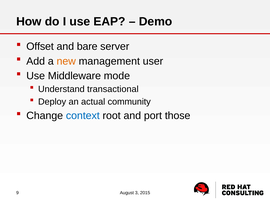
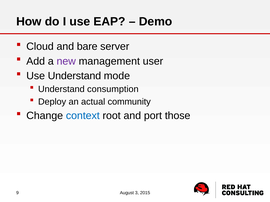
Offset: Offset -> Cloud
new colour: orange -> purple
Use Middleware: Middleware -> Understand
transactional: transactional -> consumption
